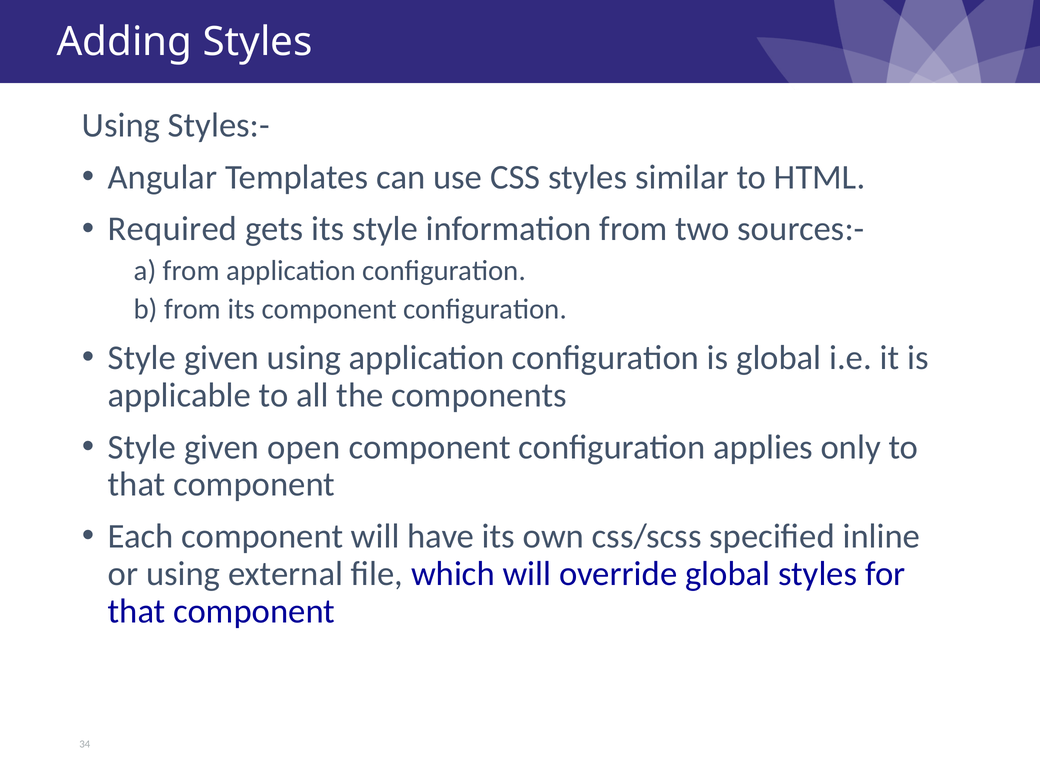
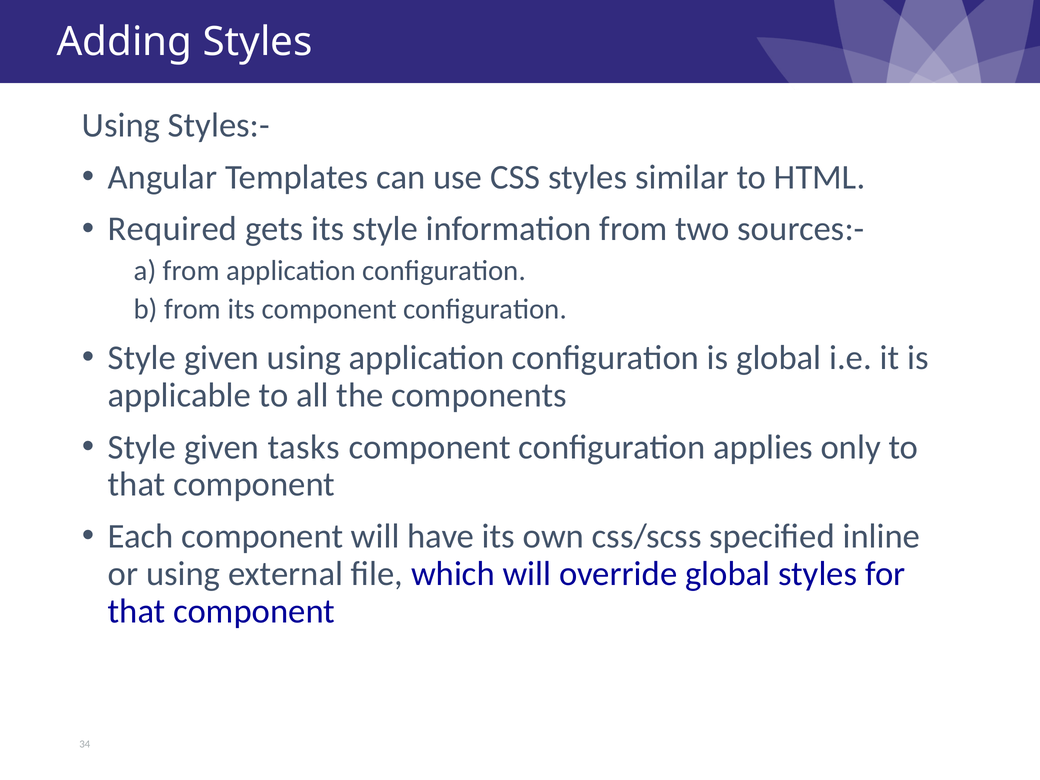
open: open -> tasks
